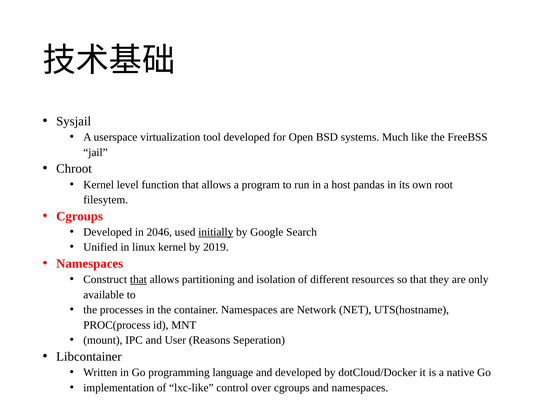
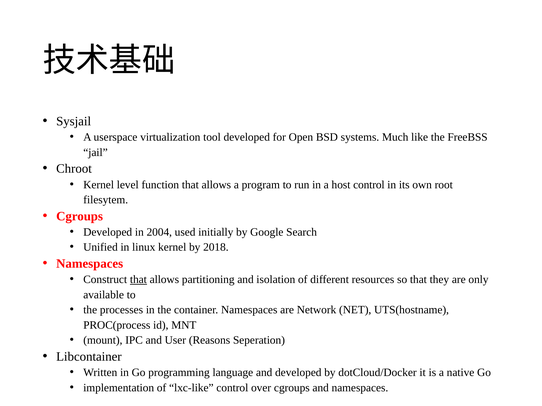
host pandas: pandas -> control
2046: 2046 -> 2004
initially underline: present -> none
2019: 2019 -> 2018
